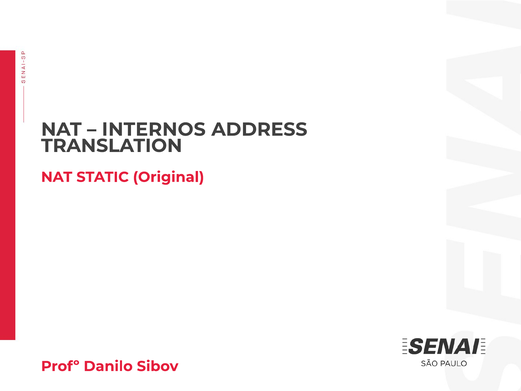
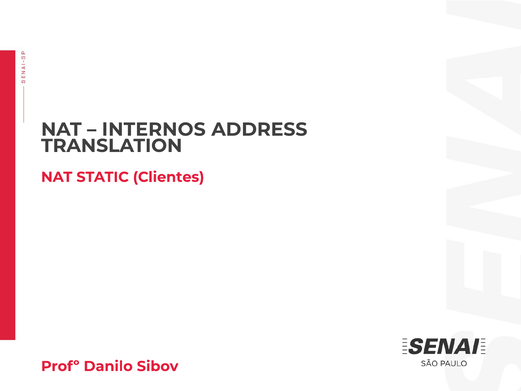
Original: Original -> Clientes
